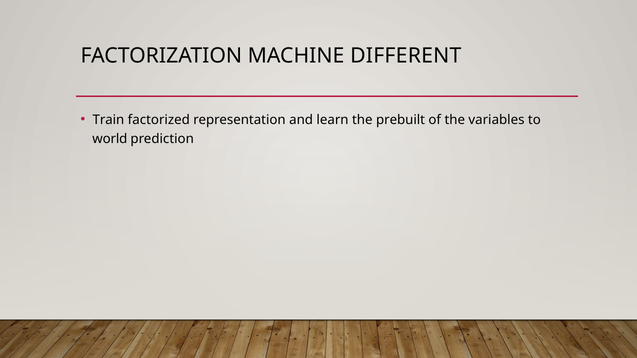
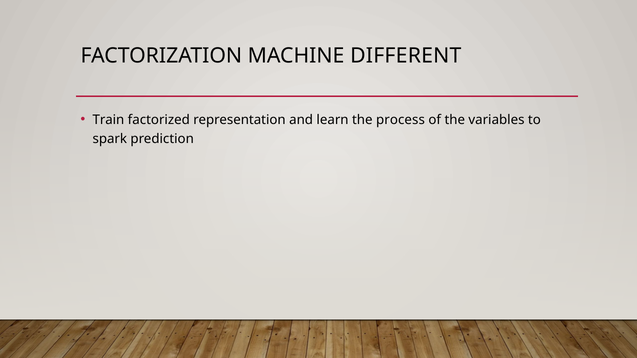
prebuilt: prebuilt -> process
world: world -> spark
